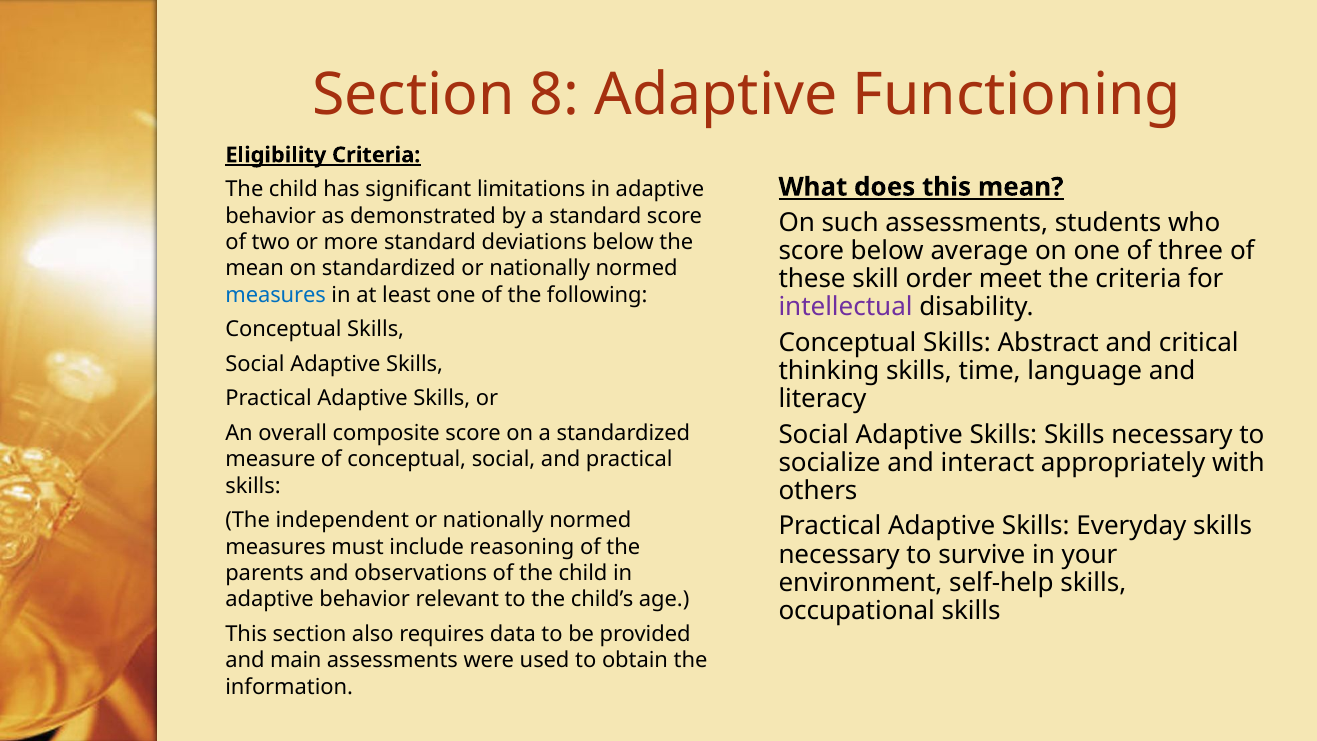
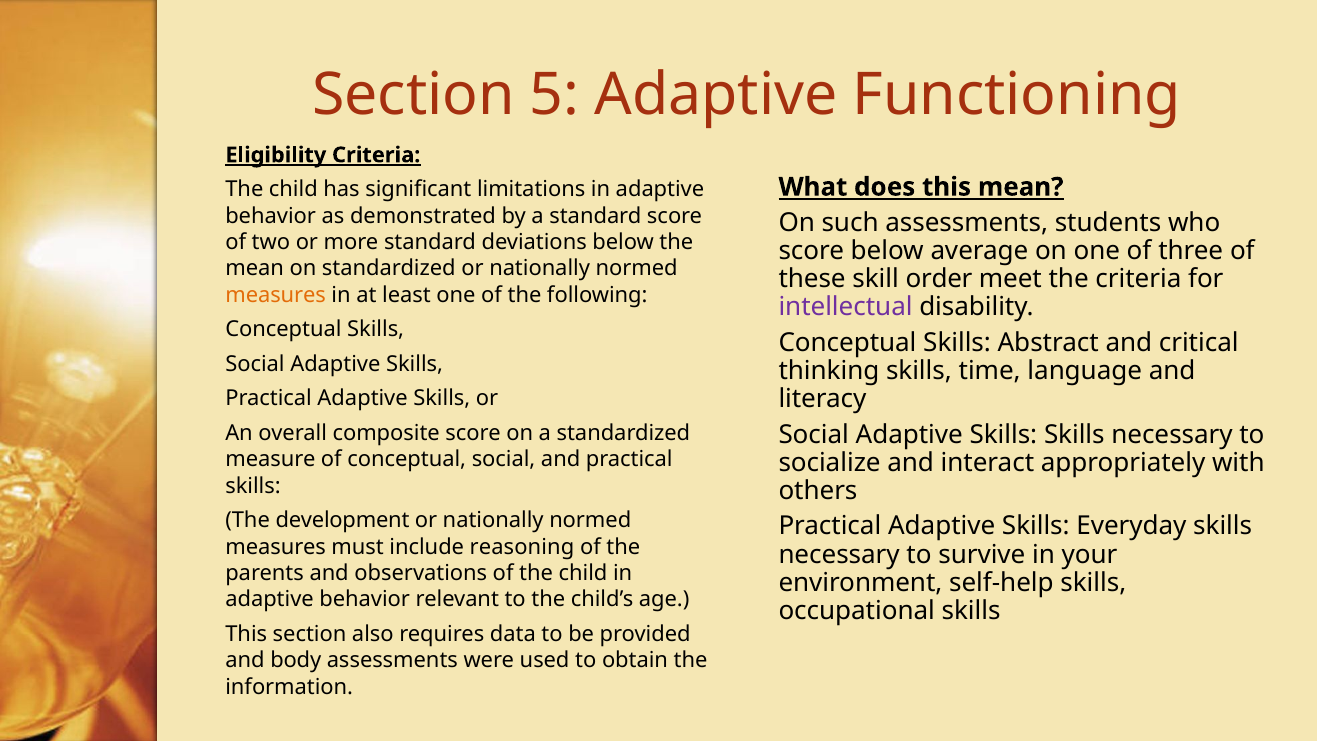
8: 8 -> 5
measures at (276, 295) colour: blue -> orange
independent: independent -> development
main: main -> body
